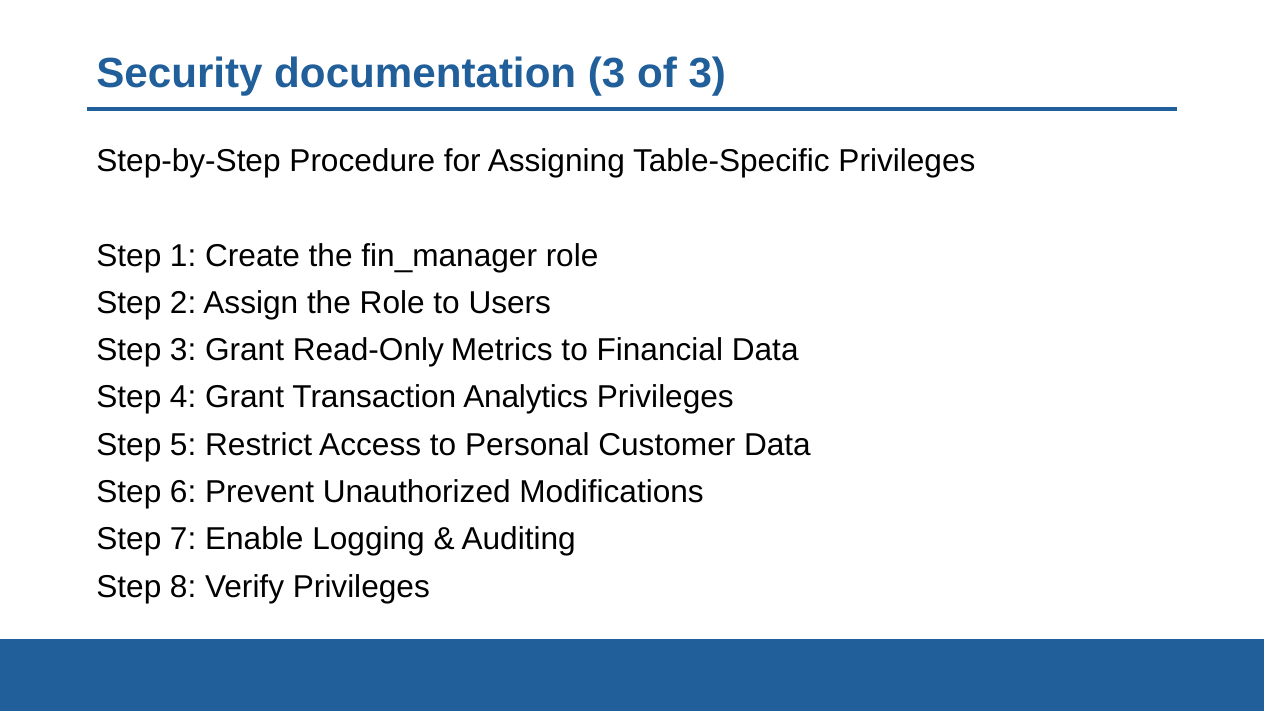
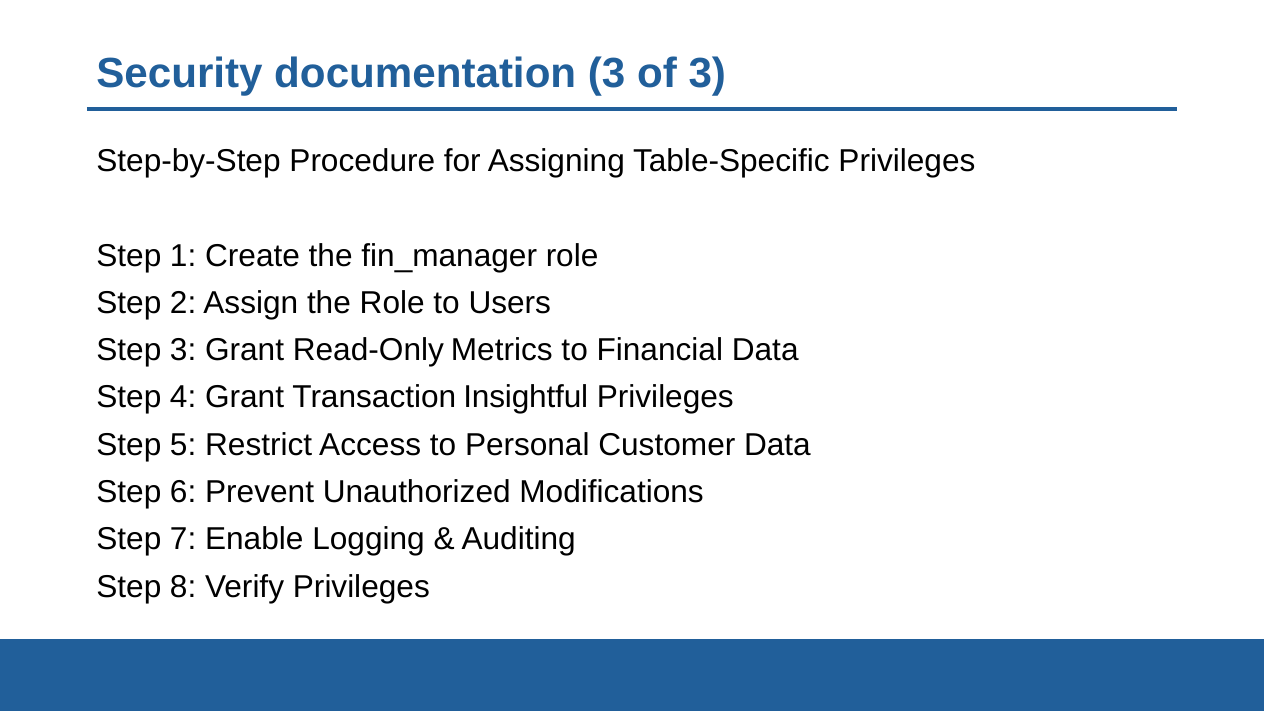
Analytics: Analytics -> Insightful
